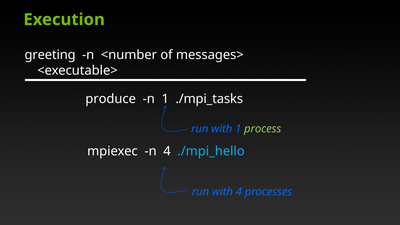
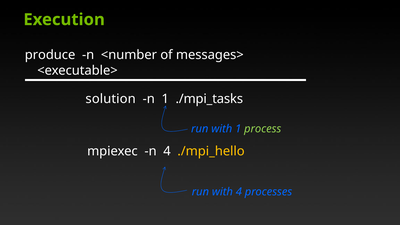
greeting: greeting -> produce
produce: produce -> solution
./mpi_hello colour: light blue -> yellow
